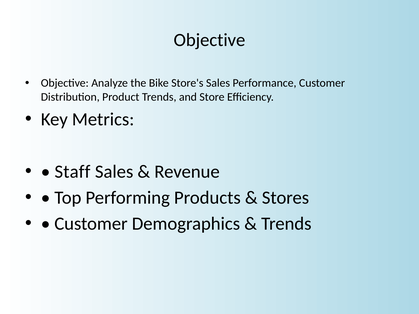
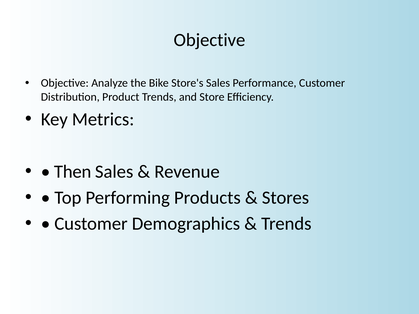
Staff: Staff -> Then
